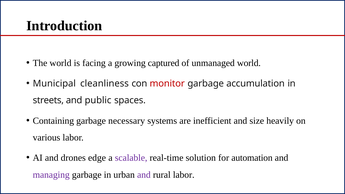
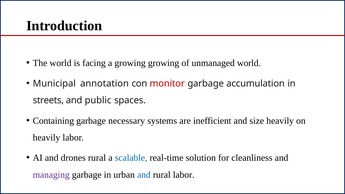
growing captured: captured -> growing
cleanliness: cleanliness -> annotation
various at (47, 138): various -> heavily
drones edge: edge -> rural
scalable colour: purple -> blue
automation: automation -> cleanliness
and at (144, 175) colour: purple -> blue
